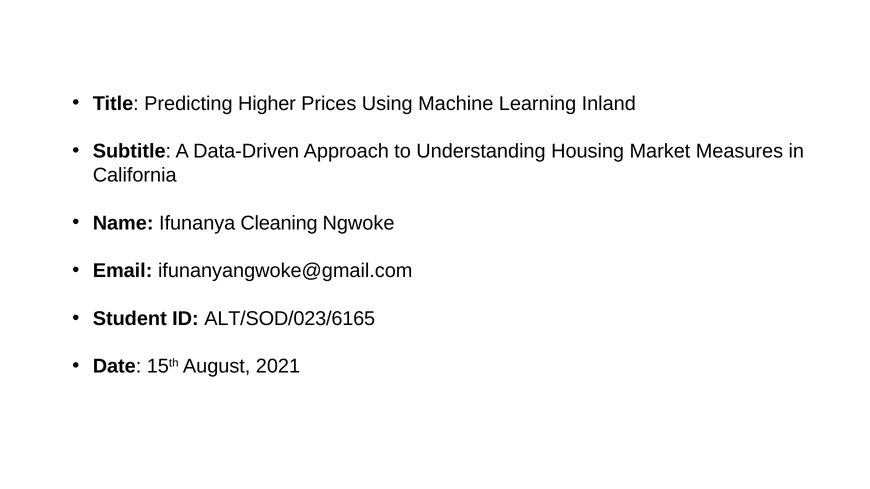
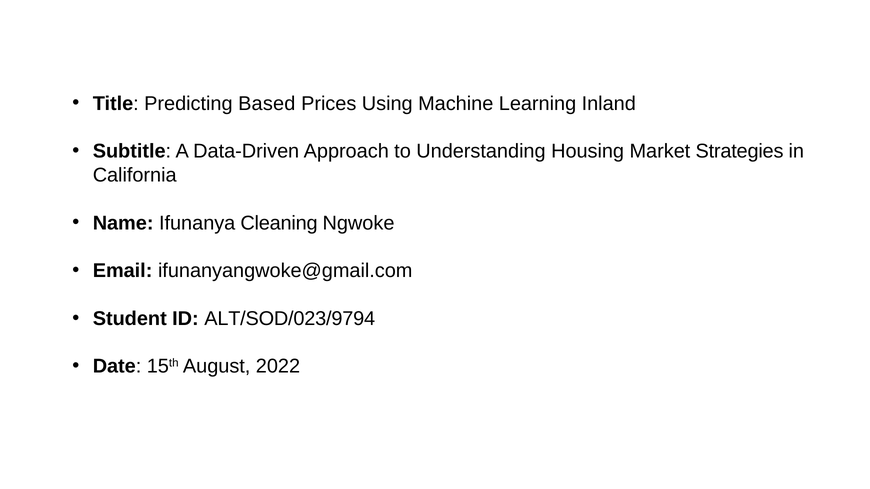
Higher: Higher -> Based
Measures: Measures -> Strategies
ALT/SOD/023/6165: ALT/SOD/023/6165 -> ALT/SOD/023/9794
2021: 2021 -> 2022
